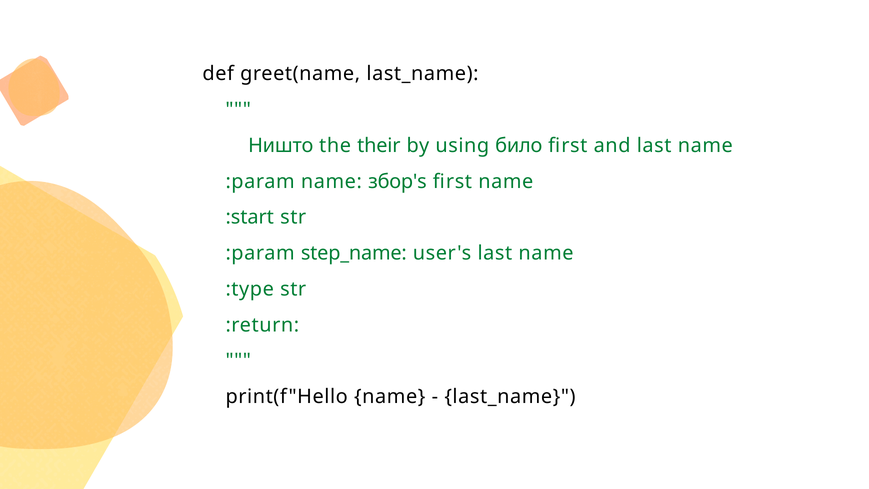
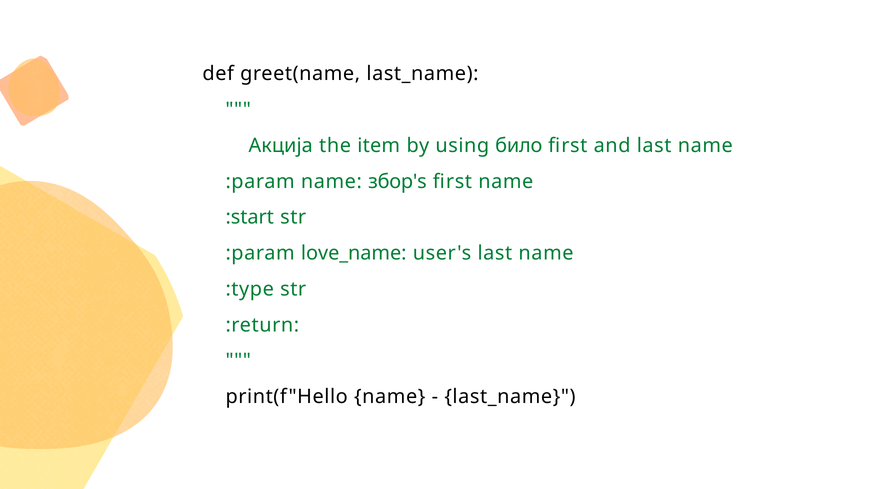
Ништо: Ништо -> Акција
their: their -> item
step_name: step_name -> love_name
